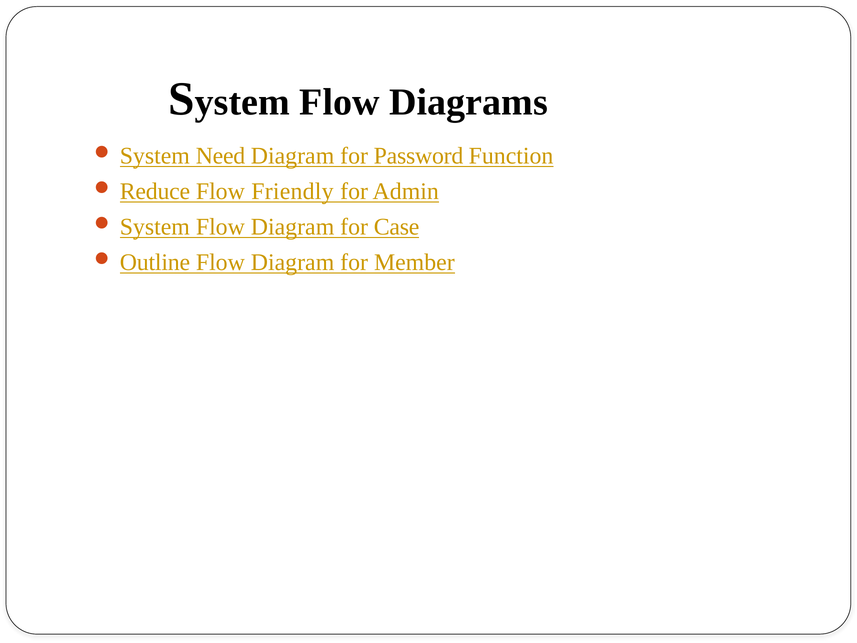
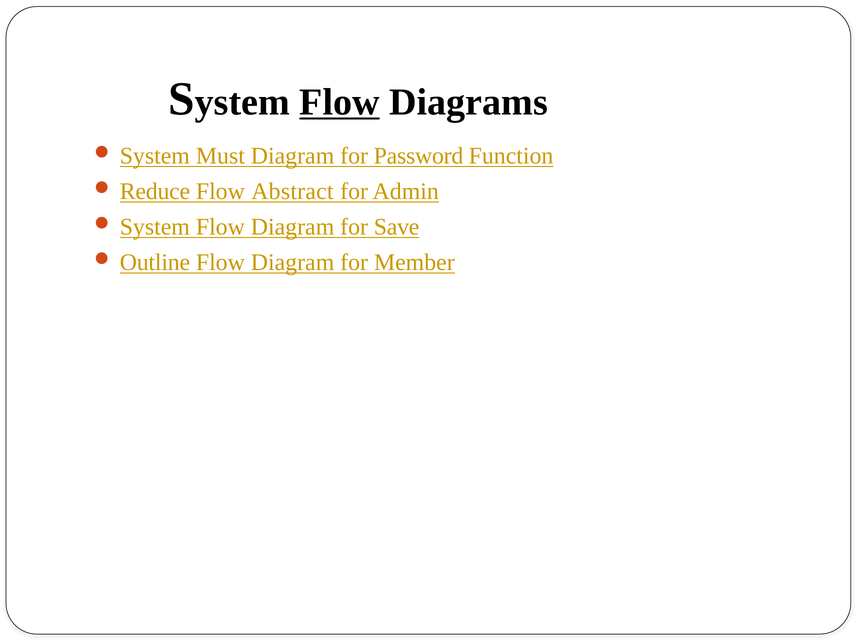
Flow at (339, 102) underline: none -> present
Need: Need -> Must
Friendly: Friendly -> Abstract
Case: Case -> Save
